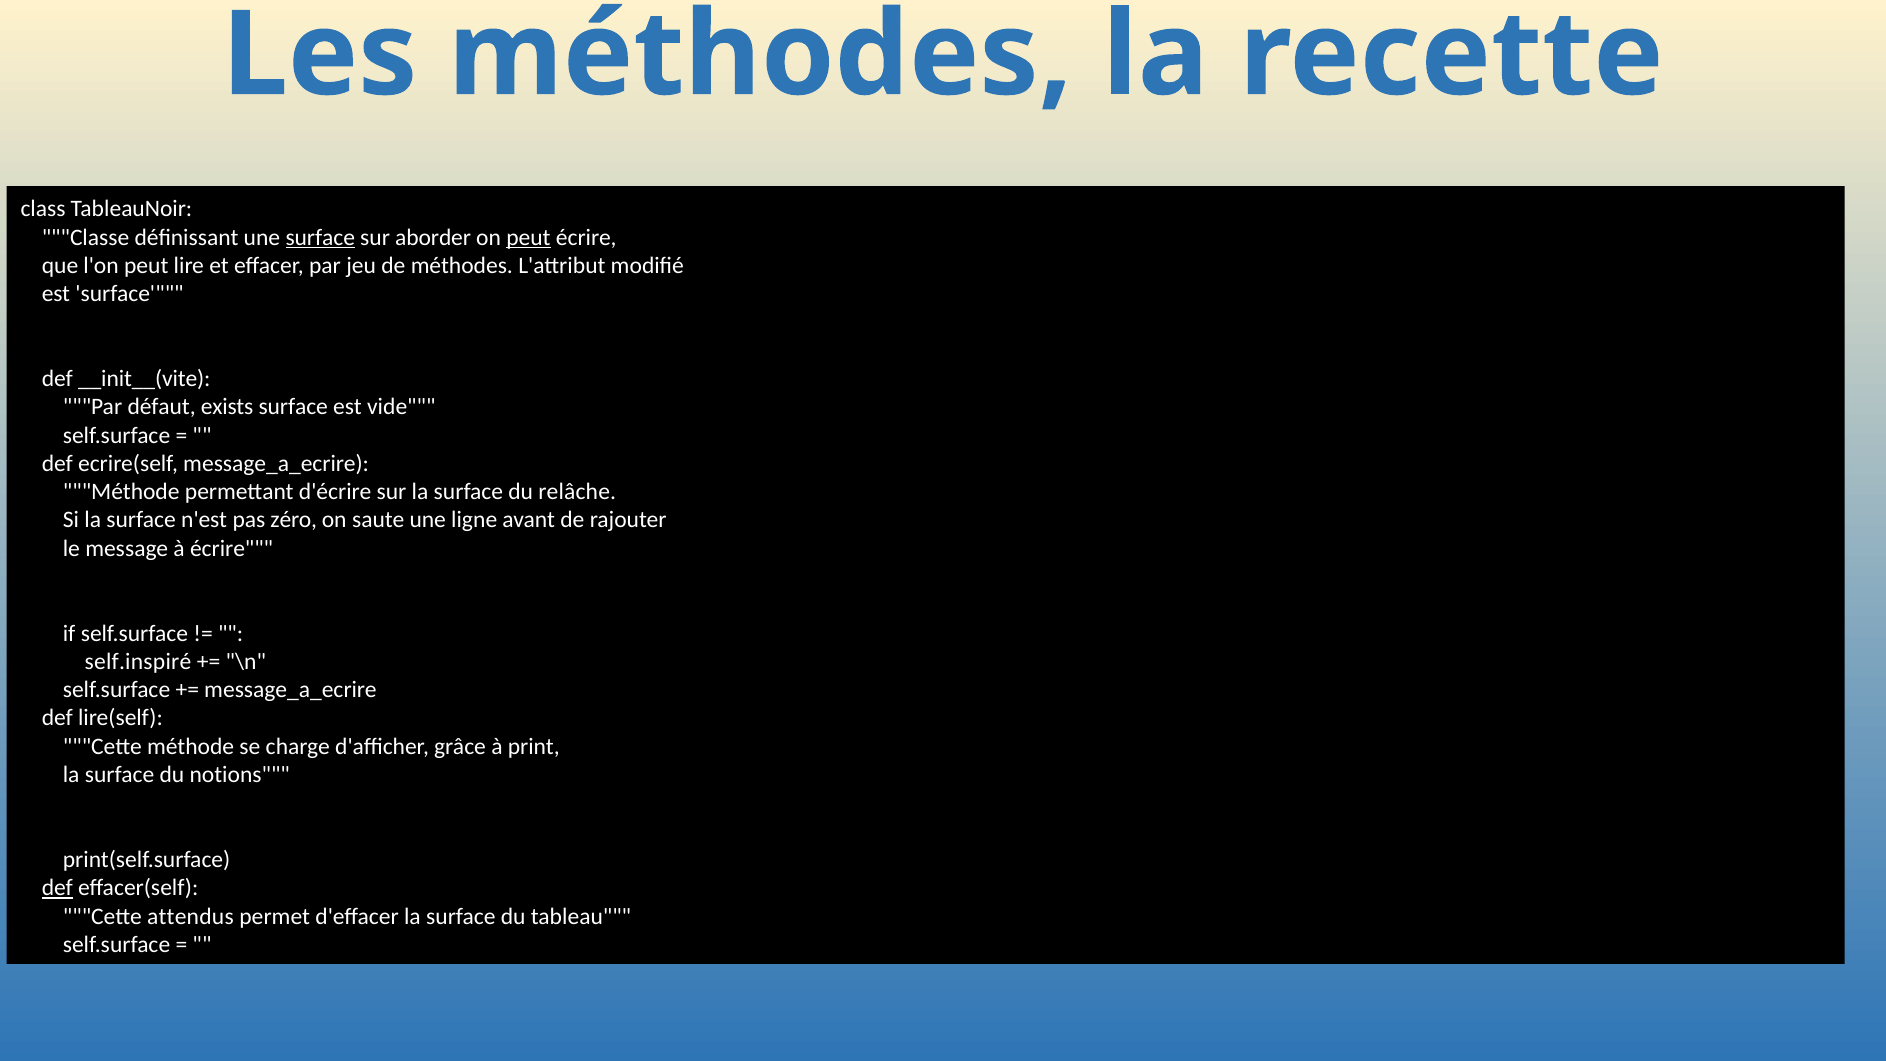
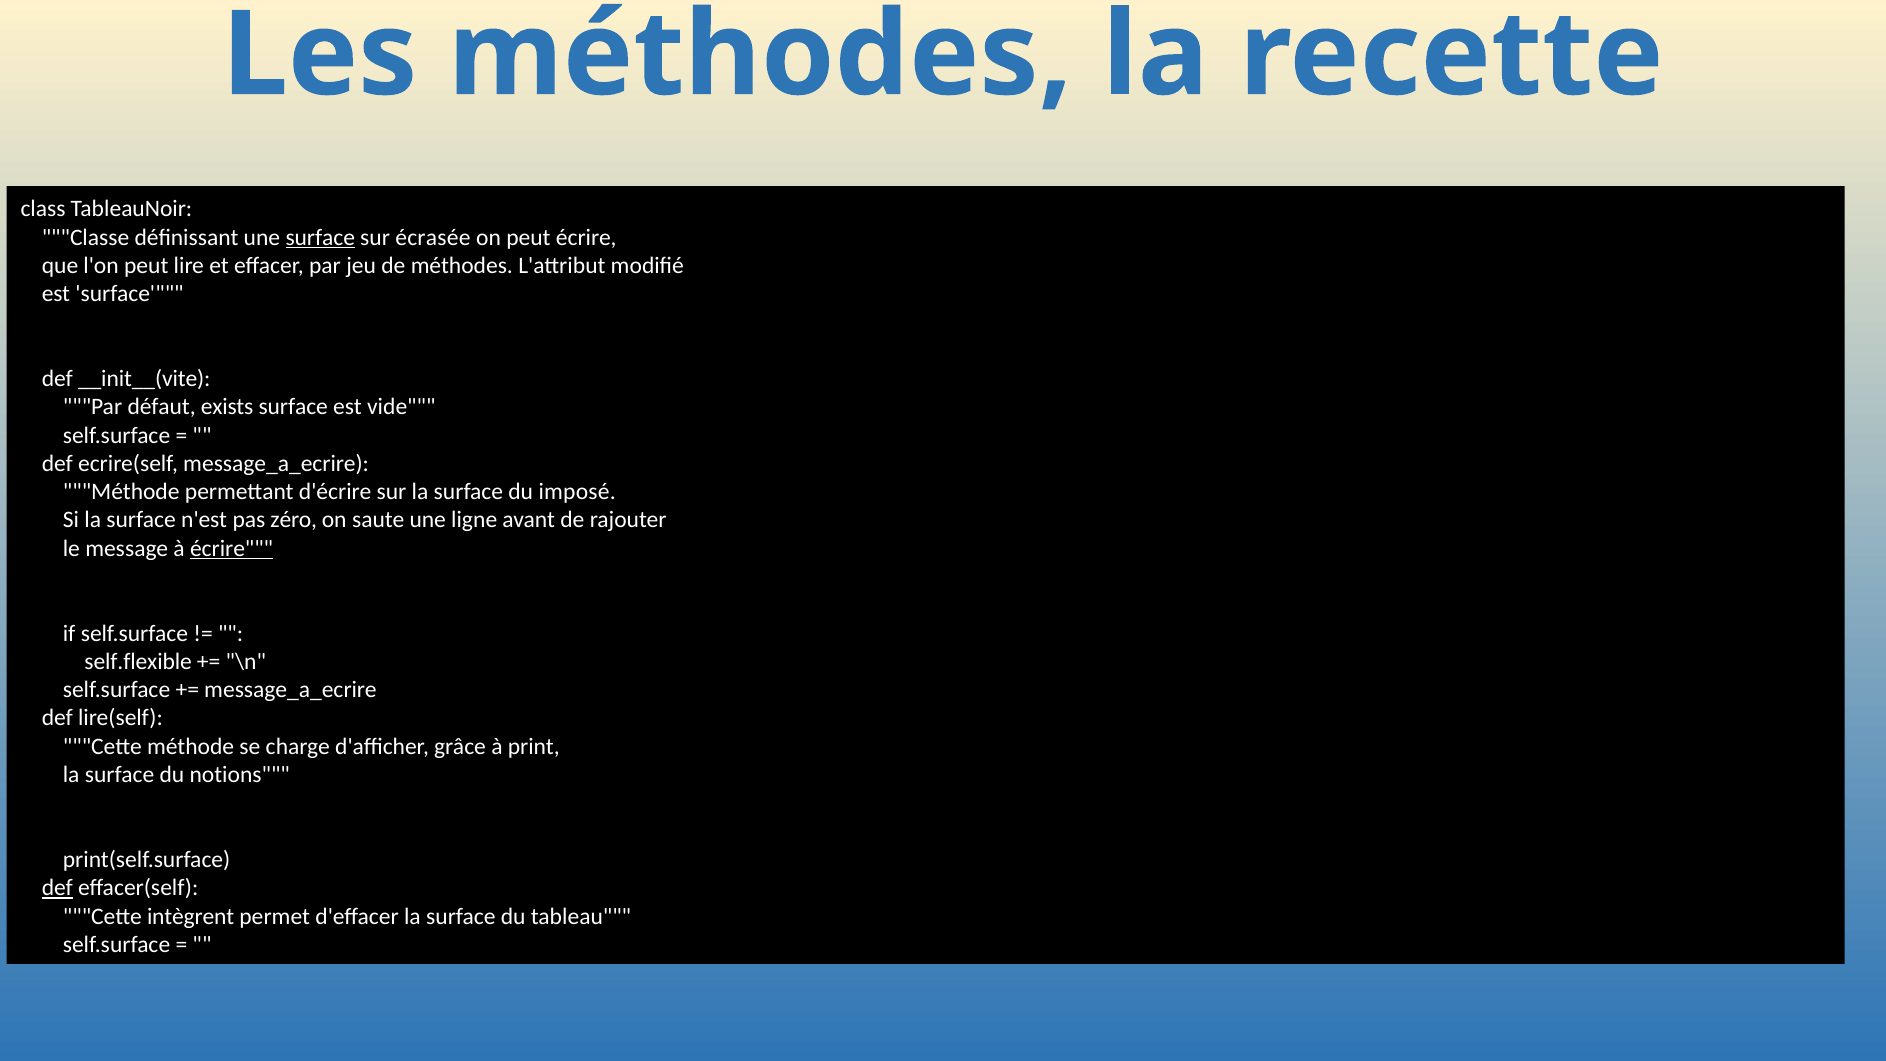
aborder: aborder -> écrasée
peut at (528, 237) underline: present -> none
relâche: relâche -> imposé
écrire at (232, 548) underline: none -> present
self.inspiré: self.inspiré -> self.flexible
attendus: attendus -> intègrent
